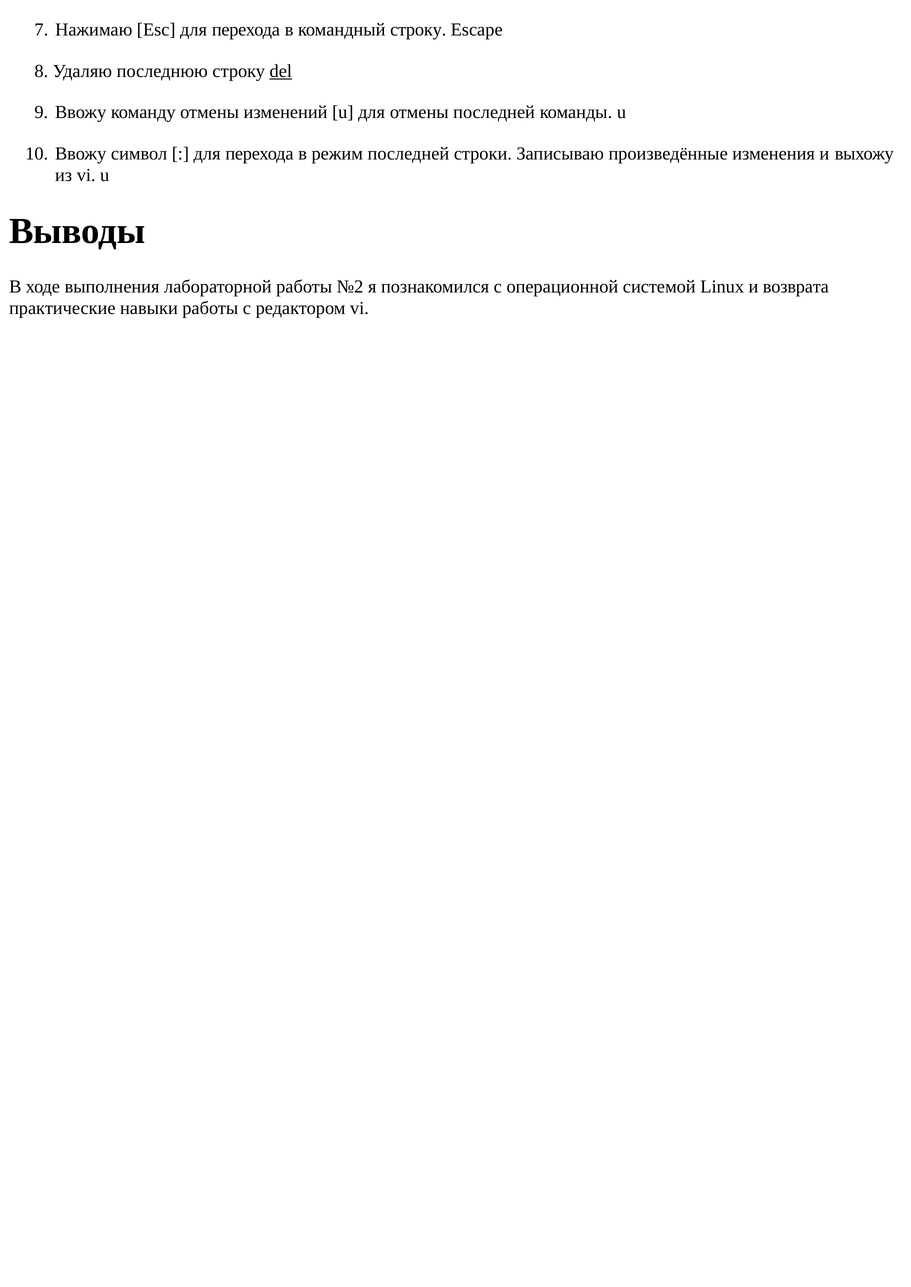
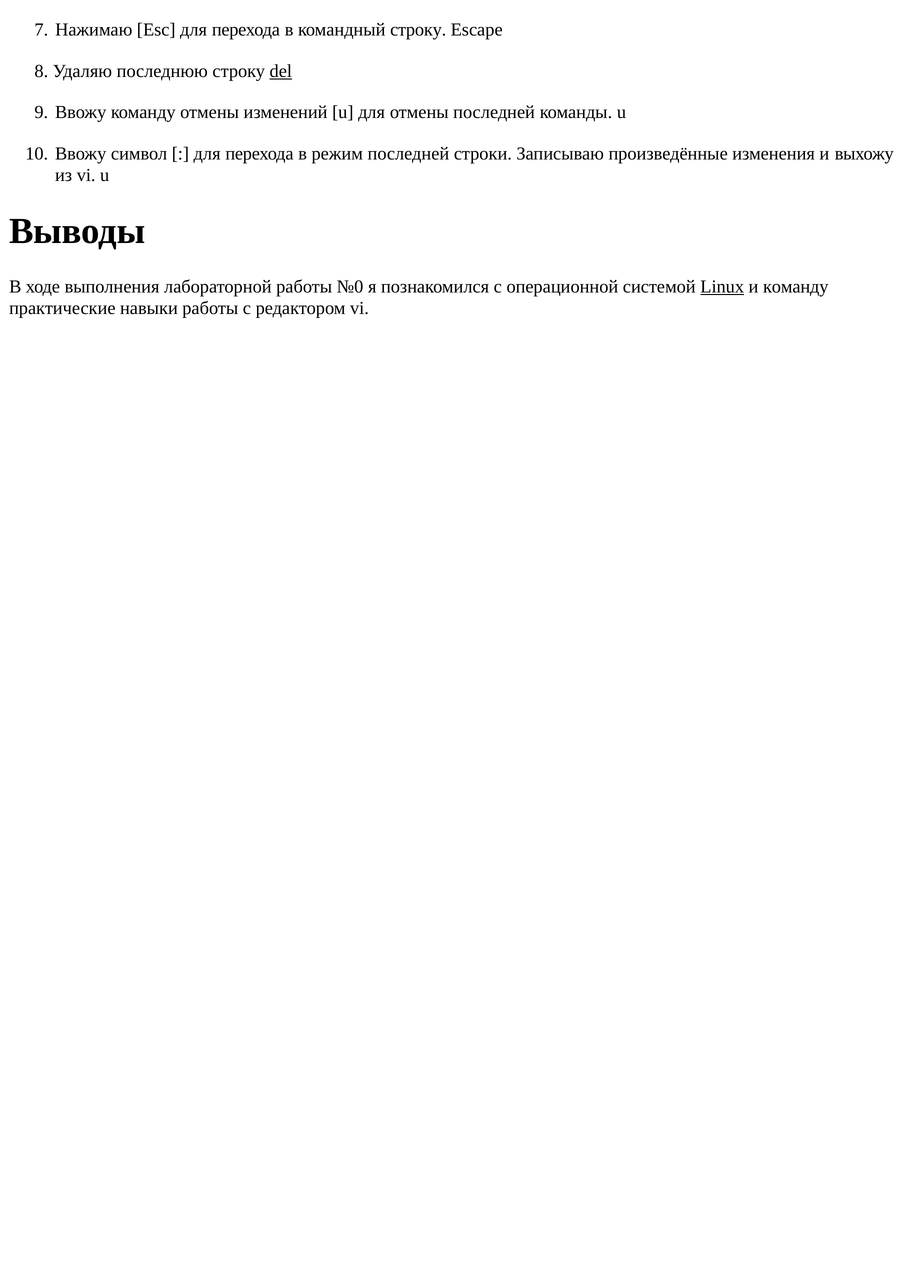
№2: №2 -> №0
Linux underline: none -> present
и возврата: возврата -> команду
